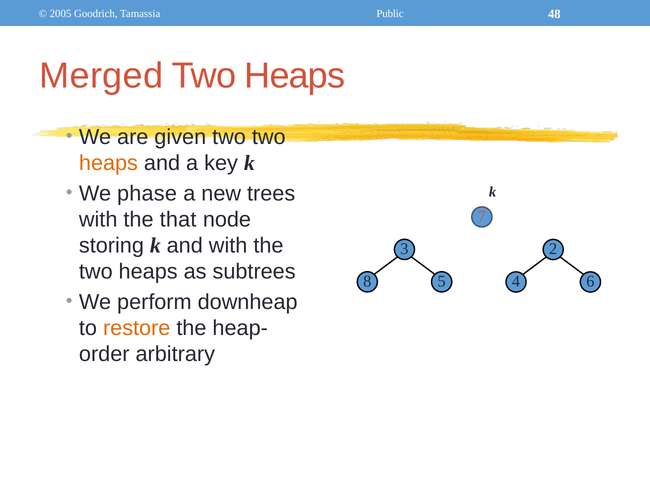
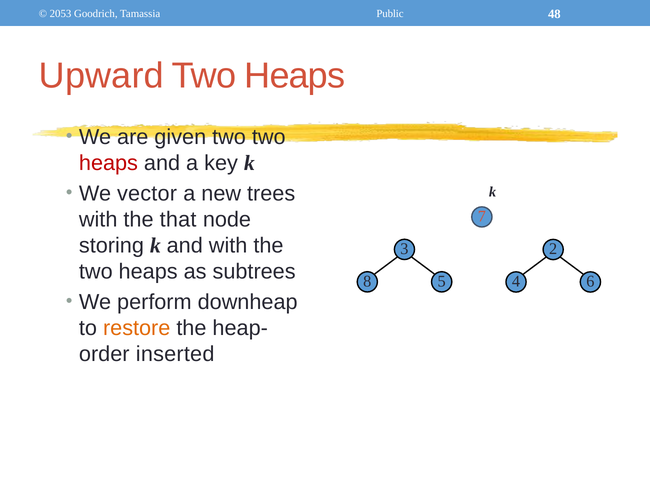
2005: 2005 -> 2053
Merged: Merged -> Upward
heaps at (108, 163) colour: orange -> red
phase: phase -> vector
arbitrary: arbitrary -> inserted
